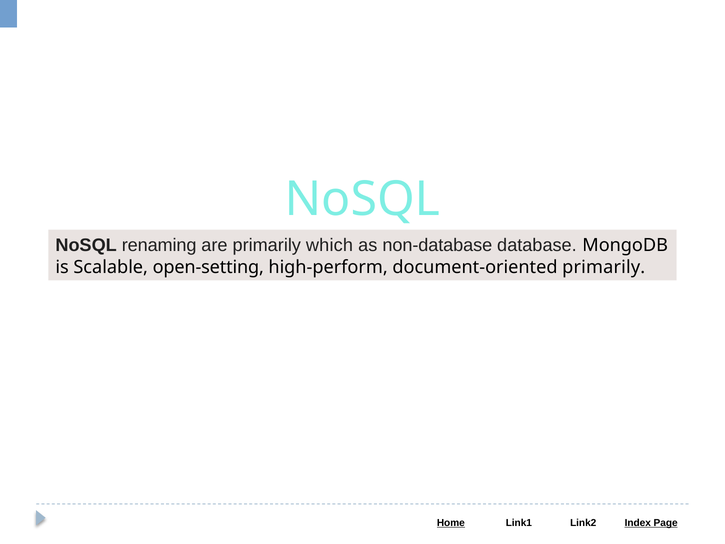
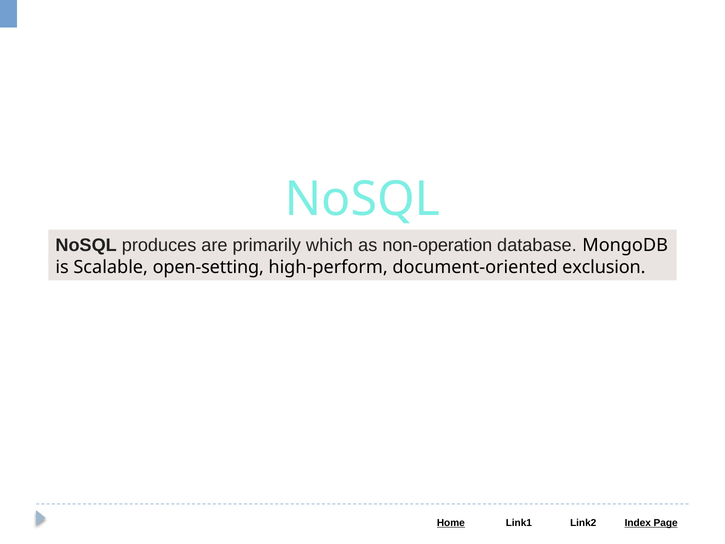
renaming: renaming -> produces
non-database: non-database -> non-operation
document-oriented primarily: primarily -> exclusion
